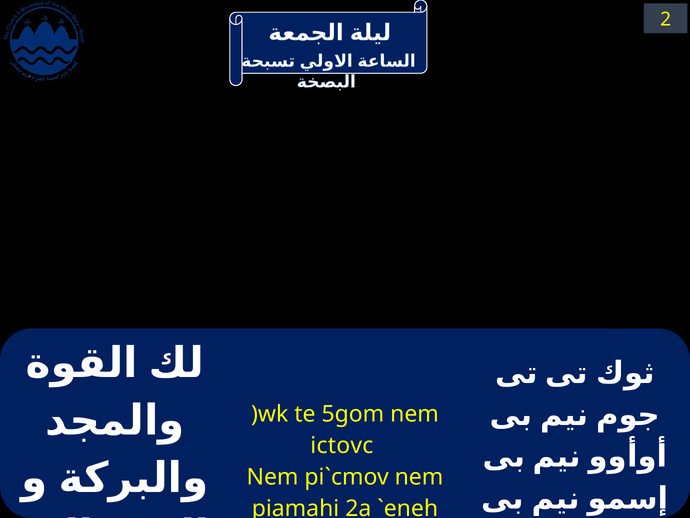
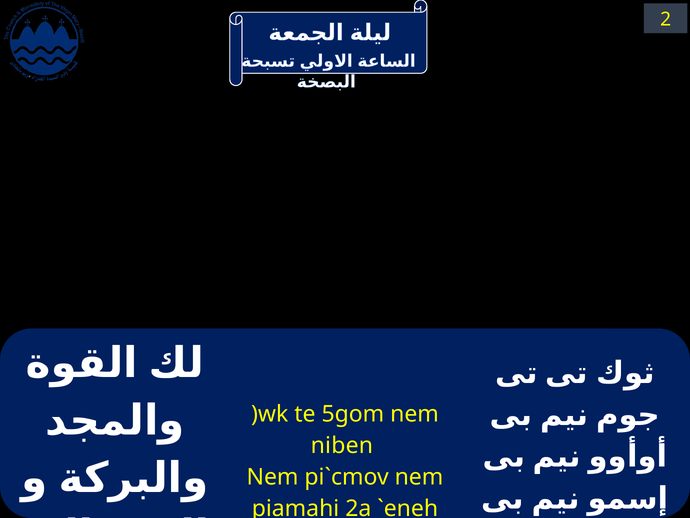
ictovc: ictovc -> niben
